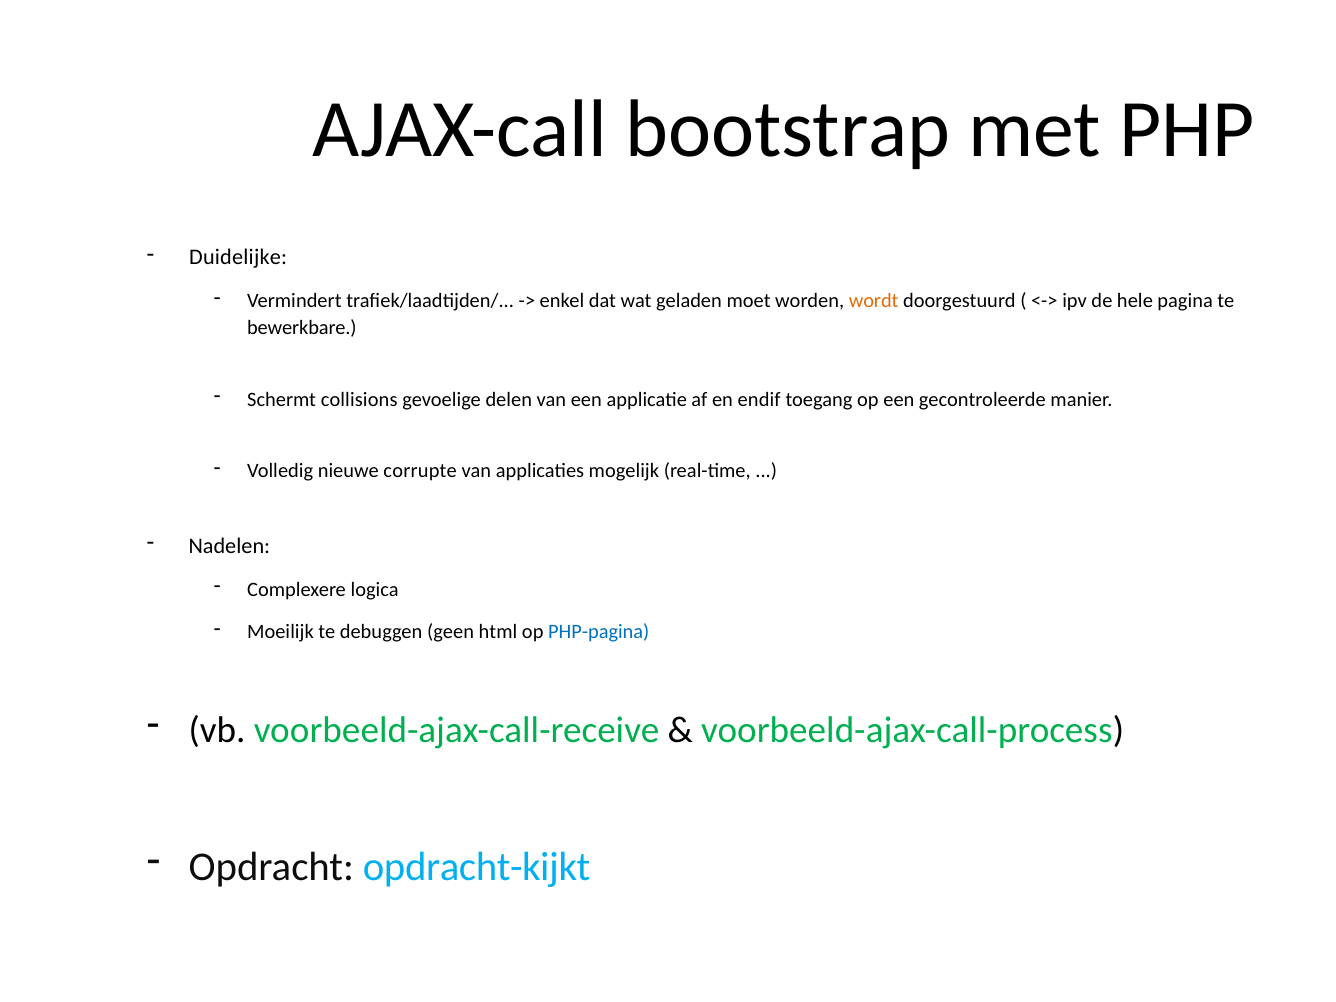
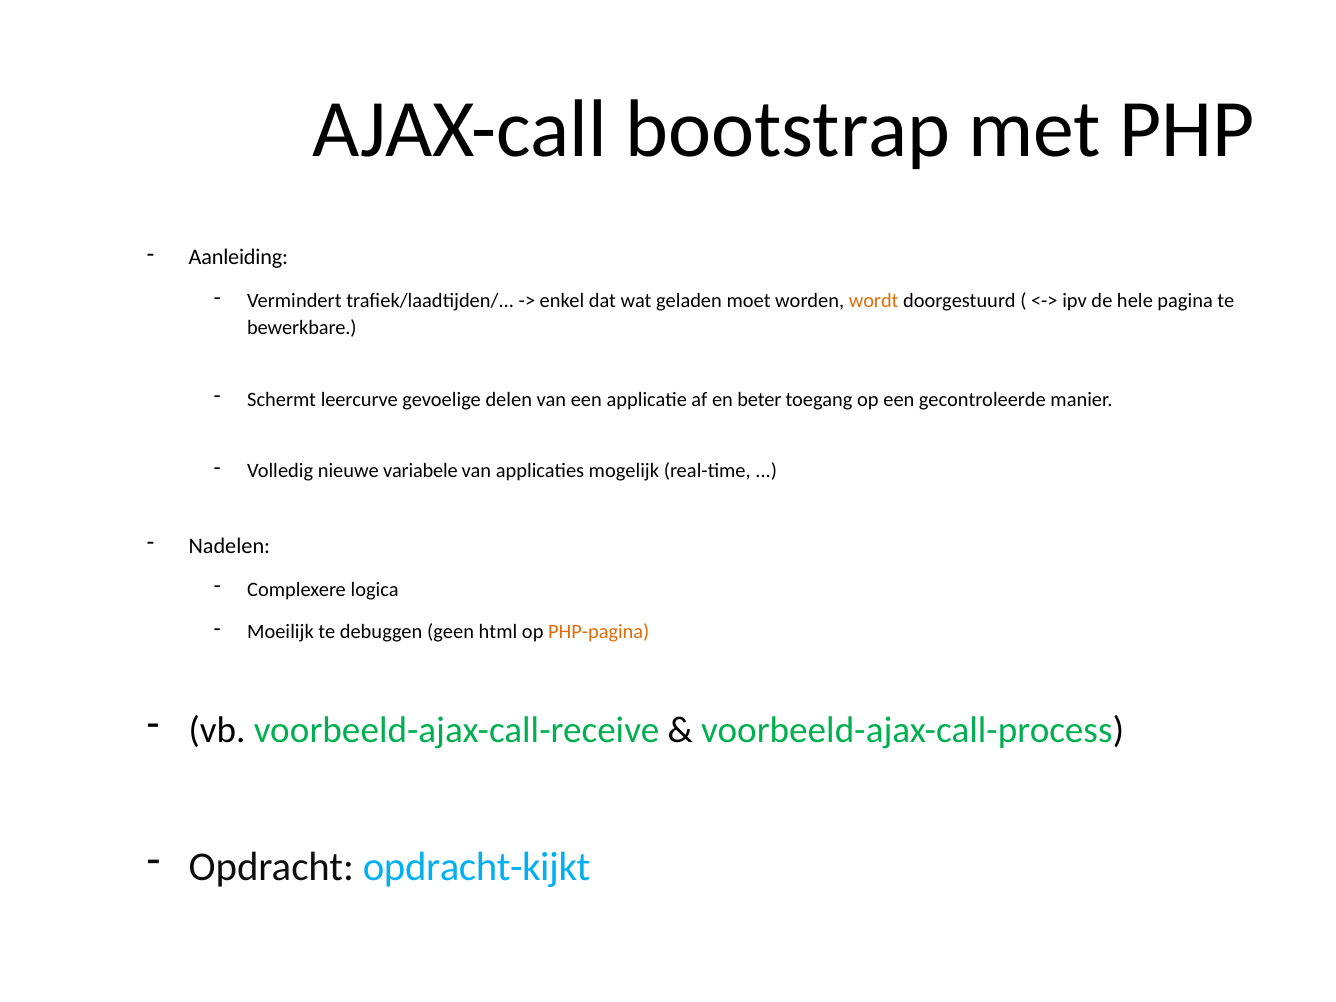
Duidelijke: Duidelijke -> Aanleiding
collisions: collisions -> leercurve
endif: endif -> beter
corrupte: corrupte -> variabele
PHP-pagina colour: blue -> orange
